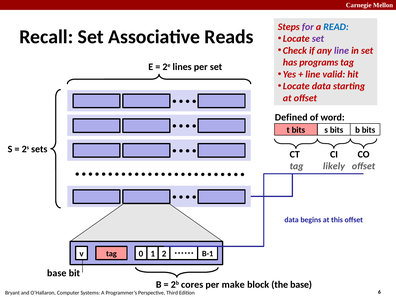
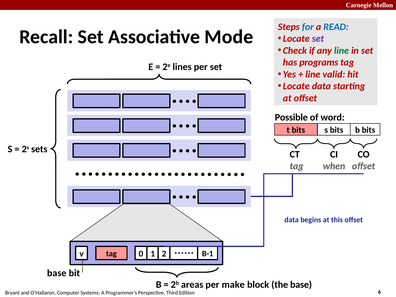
for colour: purple -> blue
Reads: Reads -> Mode
line at (341, 51) colour: purple -> green
Defined: Defined -> Possible
likely: likely -> when
cores: cores -> areas
